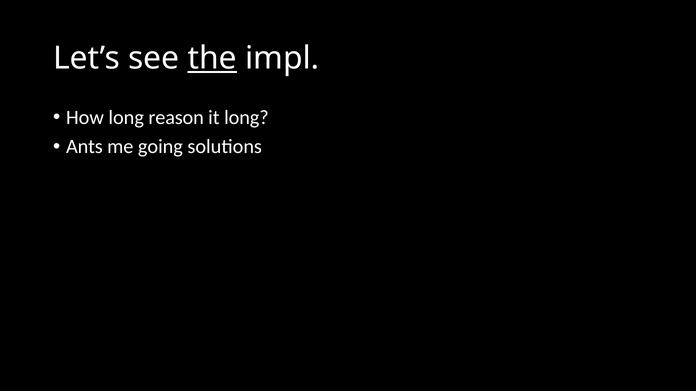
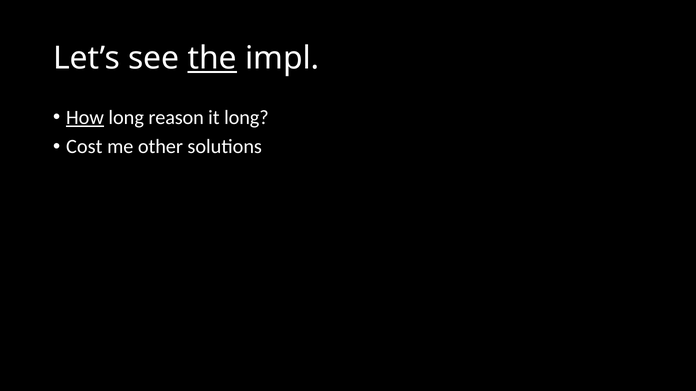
How underline: none -> present
Ants: Ants -> Cost
going: going -> other
